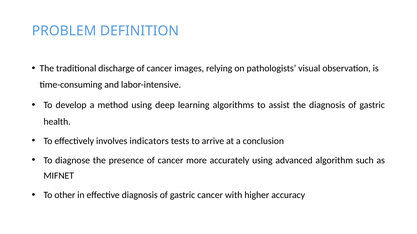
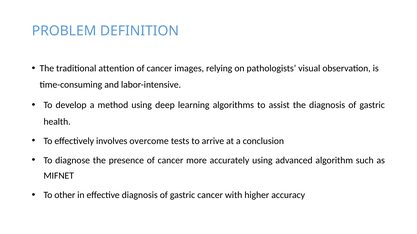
discharge: discharge -> attention
indicators: indicators -> overcome
